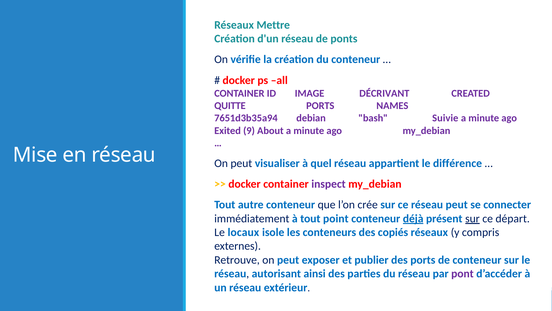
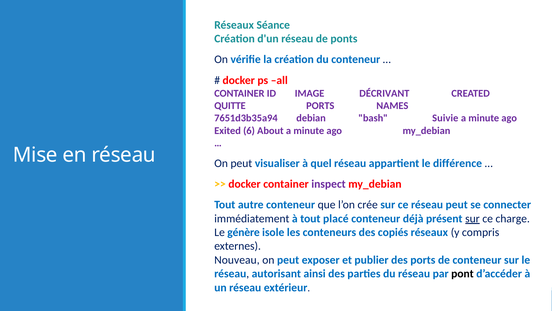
Mettre: Mettre -> Séance
9: 9 -> 6
point: point -> placé
déjà underline: present -> none
départ: départ -> charge
locaux: locaux -> génère
Retrouve: Retrouve -> Nouveau
pont colour: purple -> black
